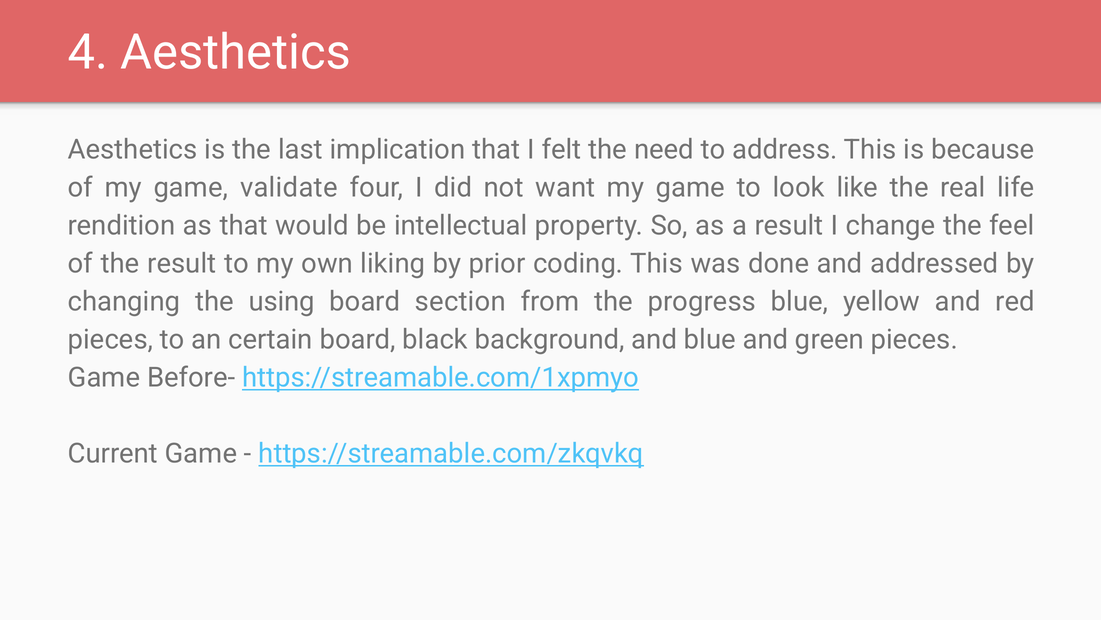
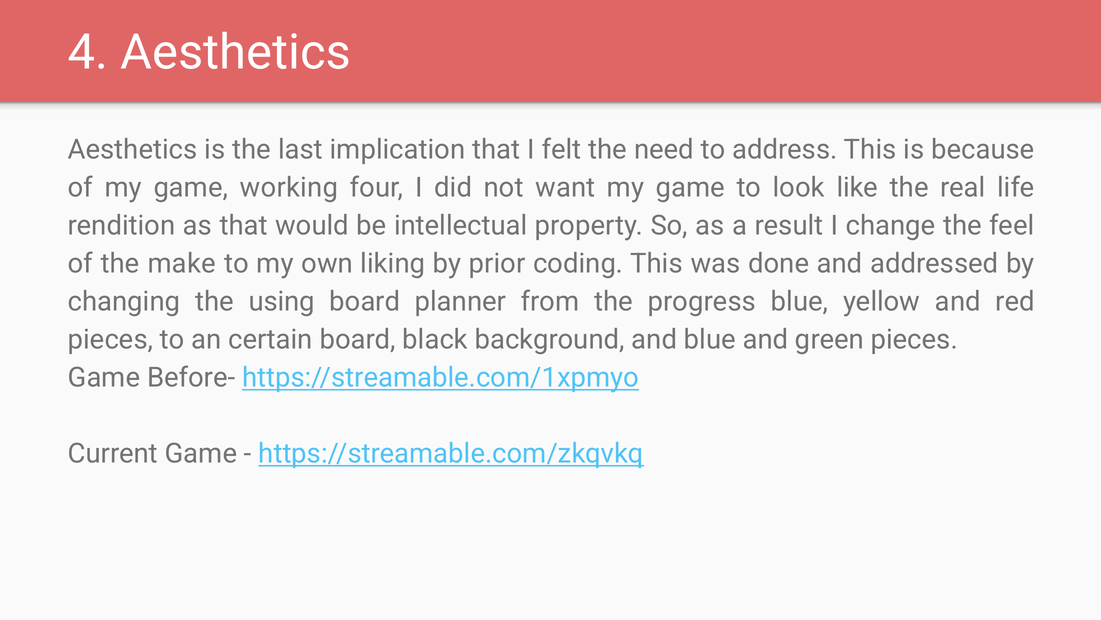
validate: validate -> working
the result: result -> make
section: section -> planner
